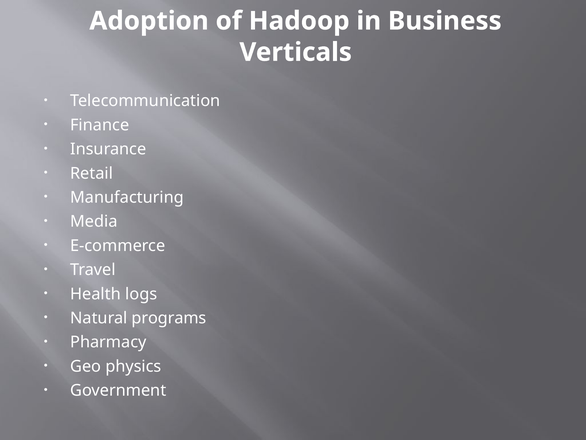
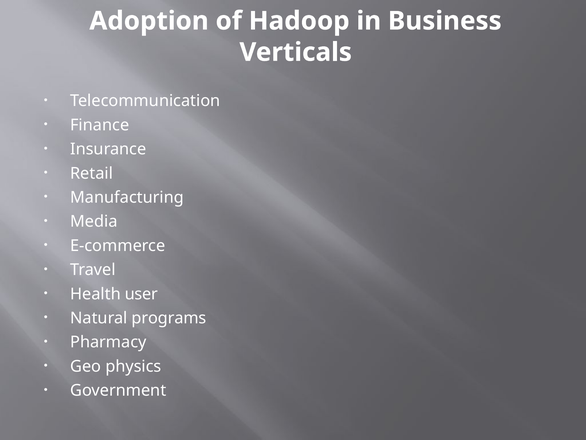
logs: logs -> user
